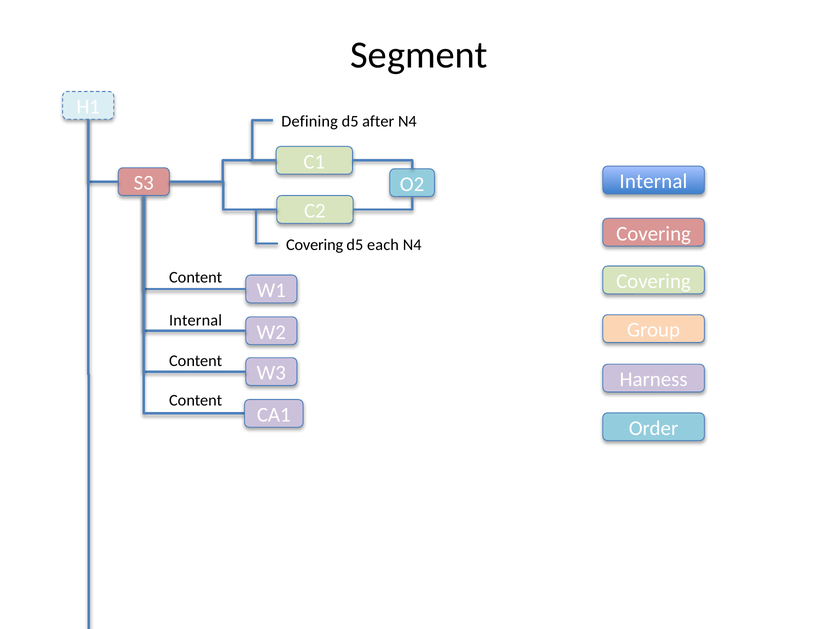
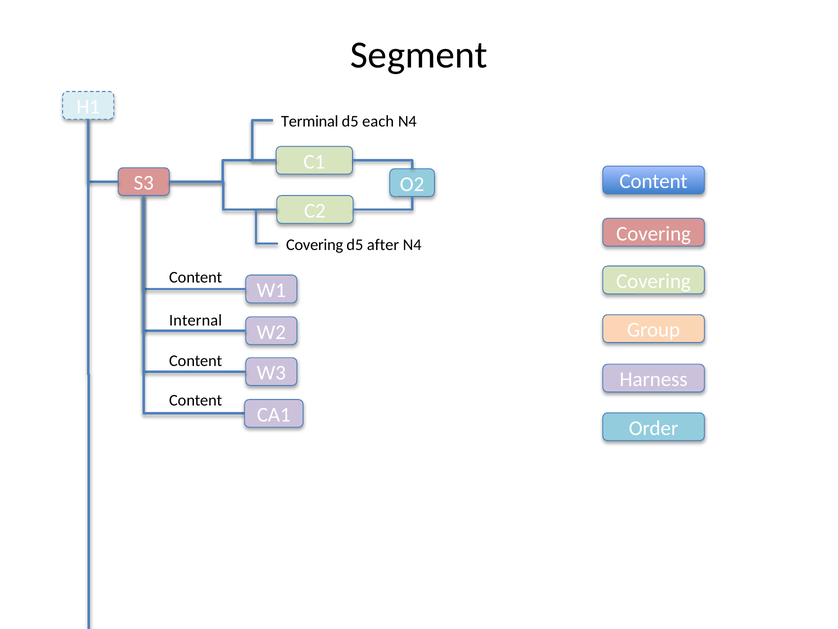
Defining: Defining -> Terminal
after: after -> each
Internal at (653, 181): Internal -> Content
each: each -> after
